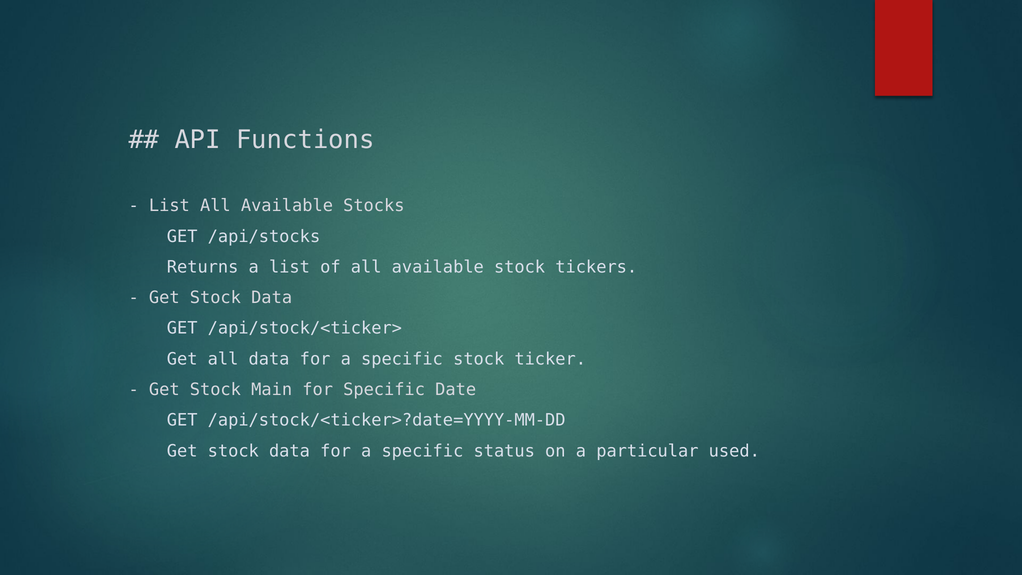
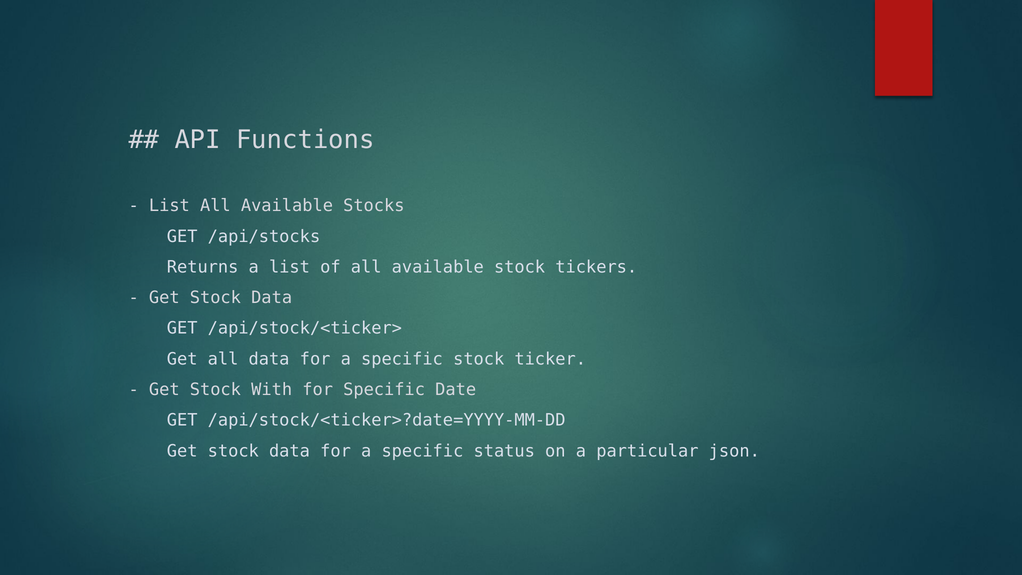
Main: Main -> With
used: used -> json
